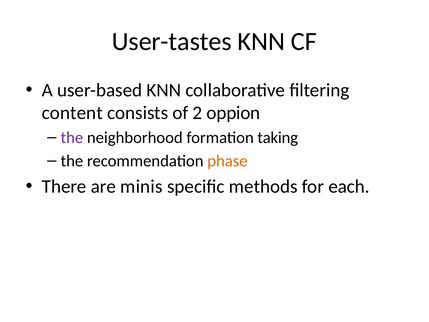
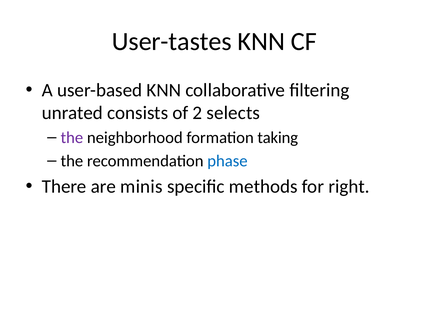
content: content -> unrated
oppion: oppion -> selects
phase colour: orange -> blue
each: each -> right
